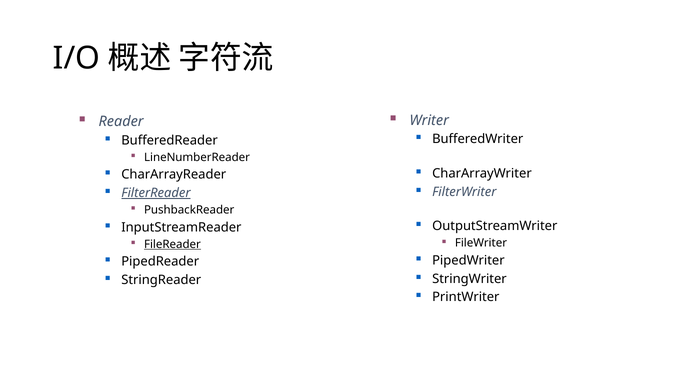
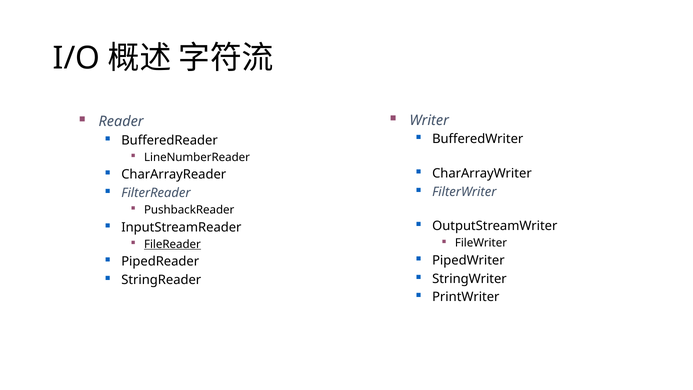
FilterReader underline: present -> none
